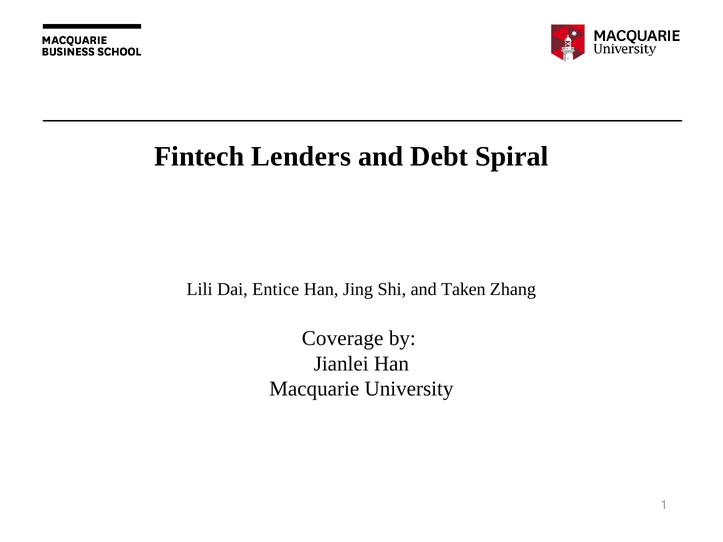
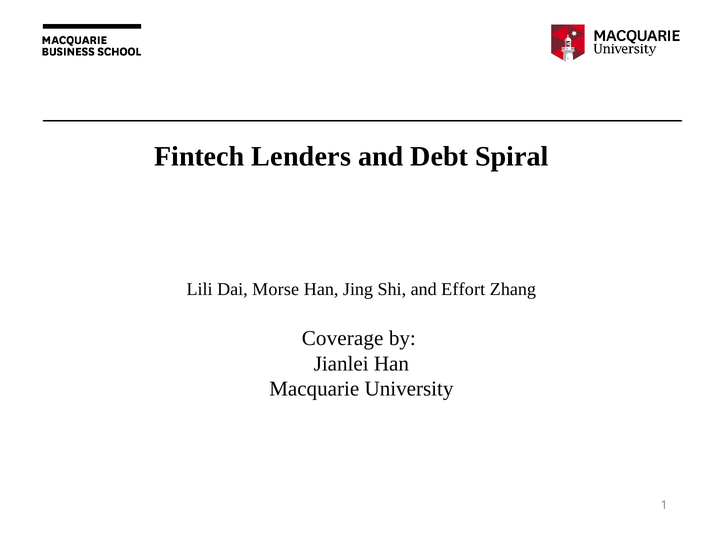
Entice: Entice -> Morse
Taken: Taken -> Effort
